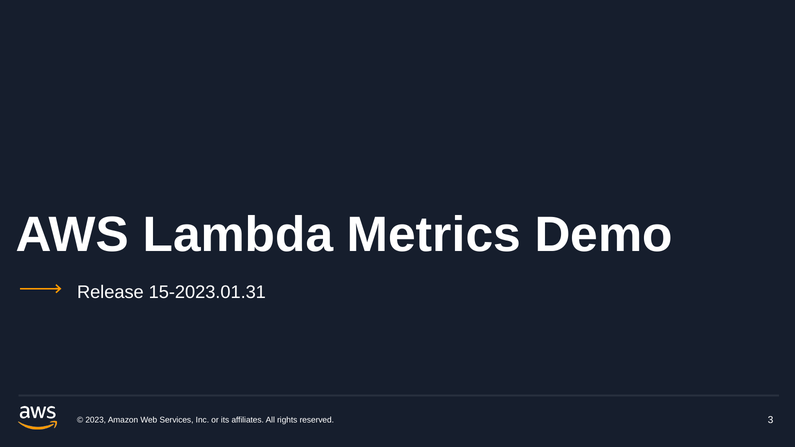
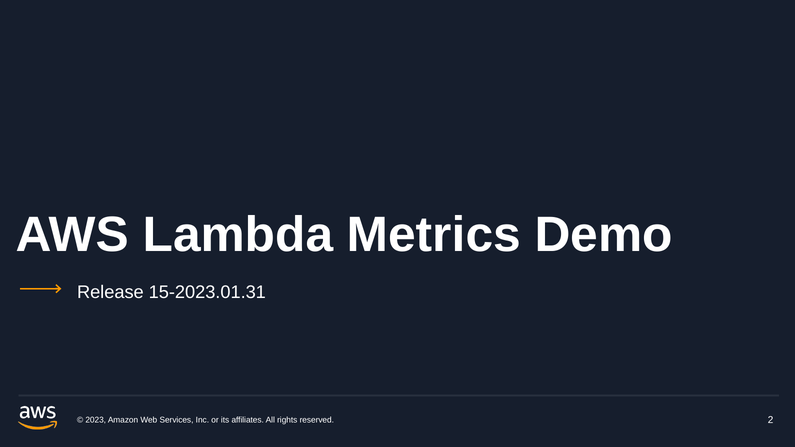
3: 3 -> 2
